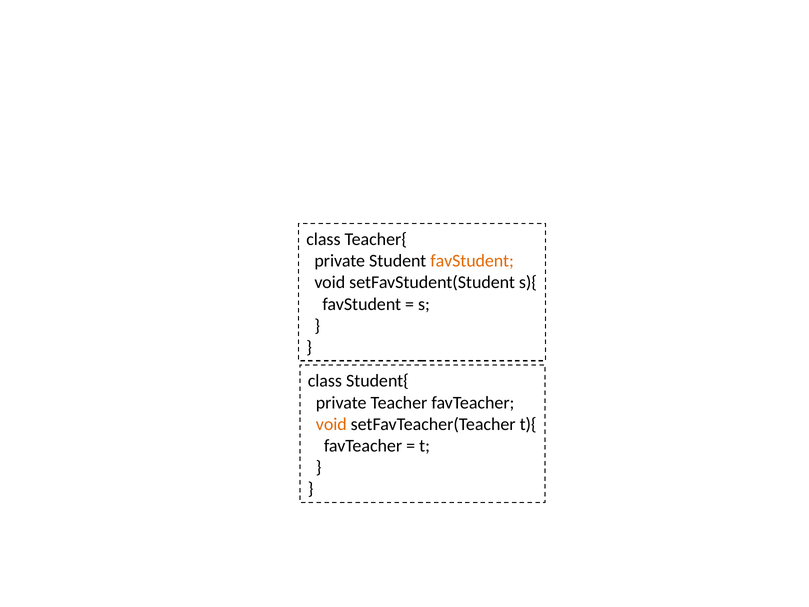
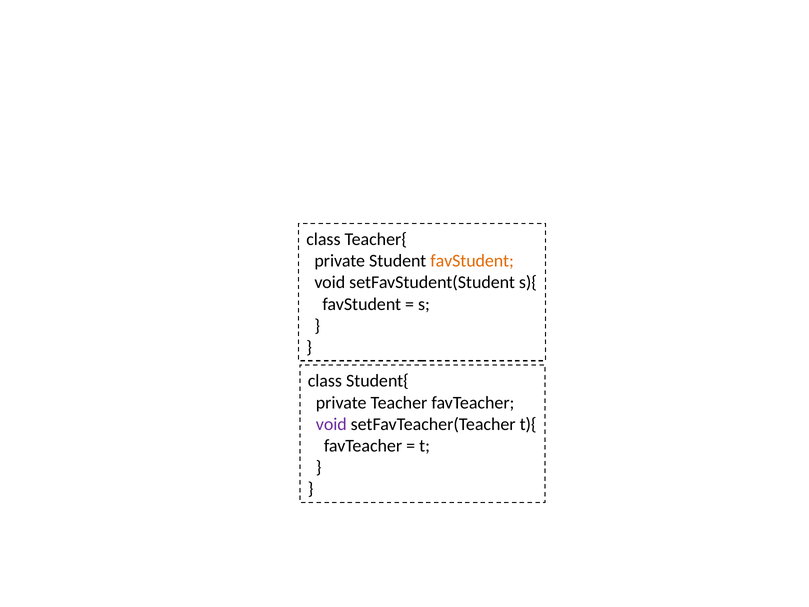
void at (331, 424) colour: orange -> purple
